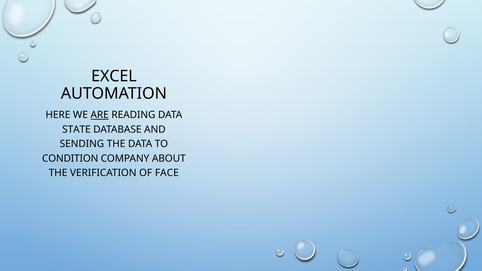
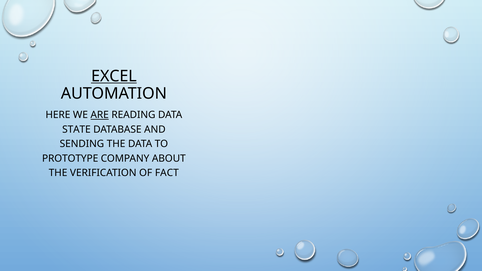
EXCEL underline: none -> present
CONDITION: CONDITION -> PROTOTYPE
FACE: FACE -> FACT
